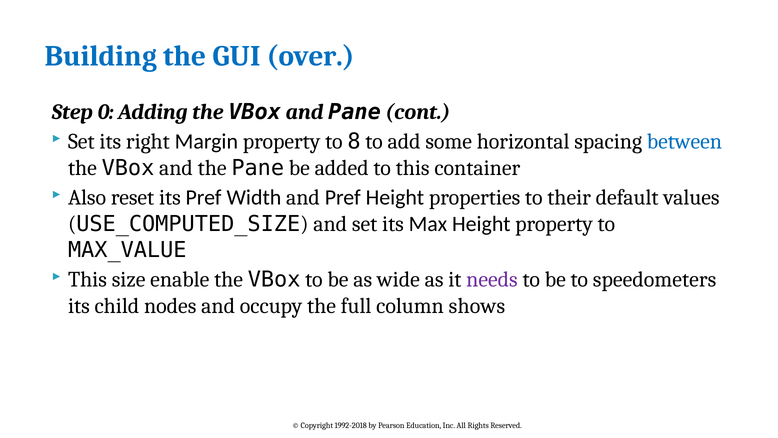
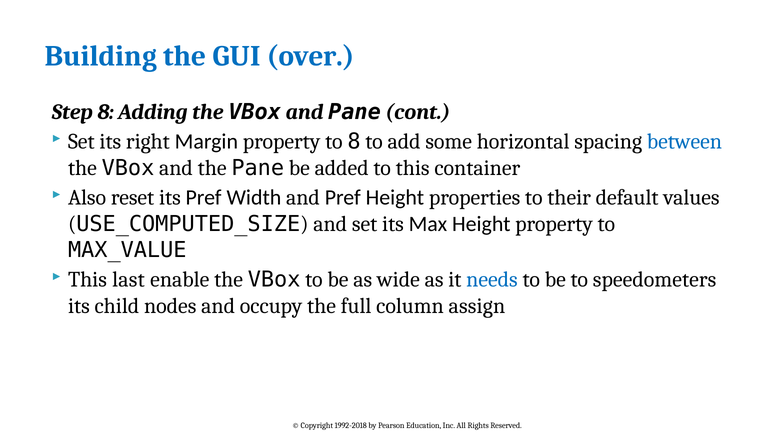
Step 0: 0 -> 8
size: size -> last
needs colour: purple -> blue
shows: shows -> assign
